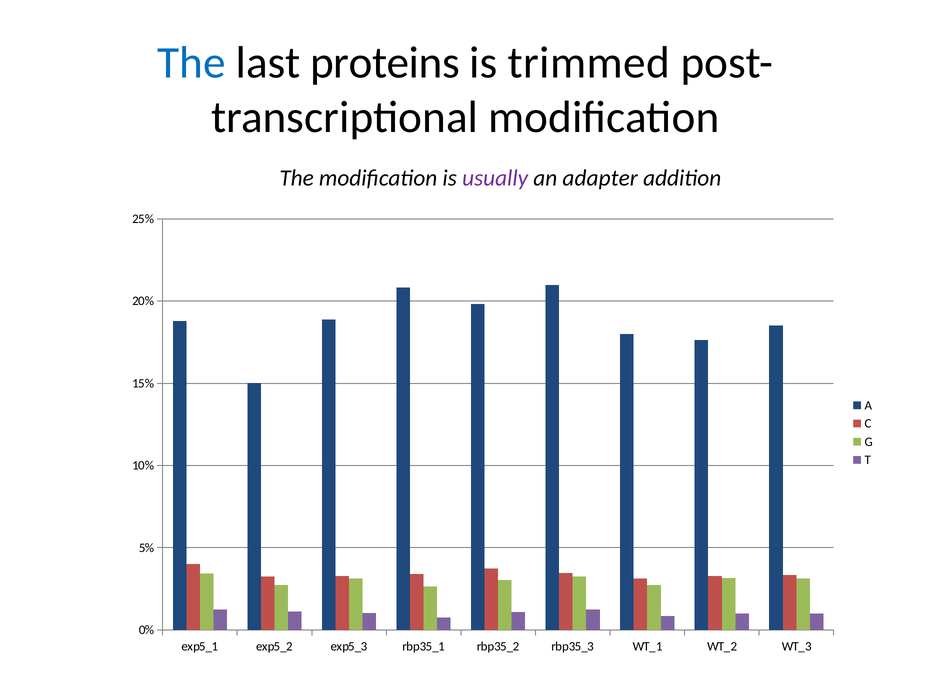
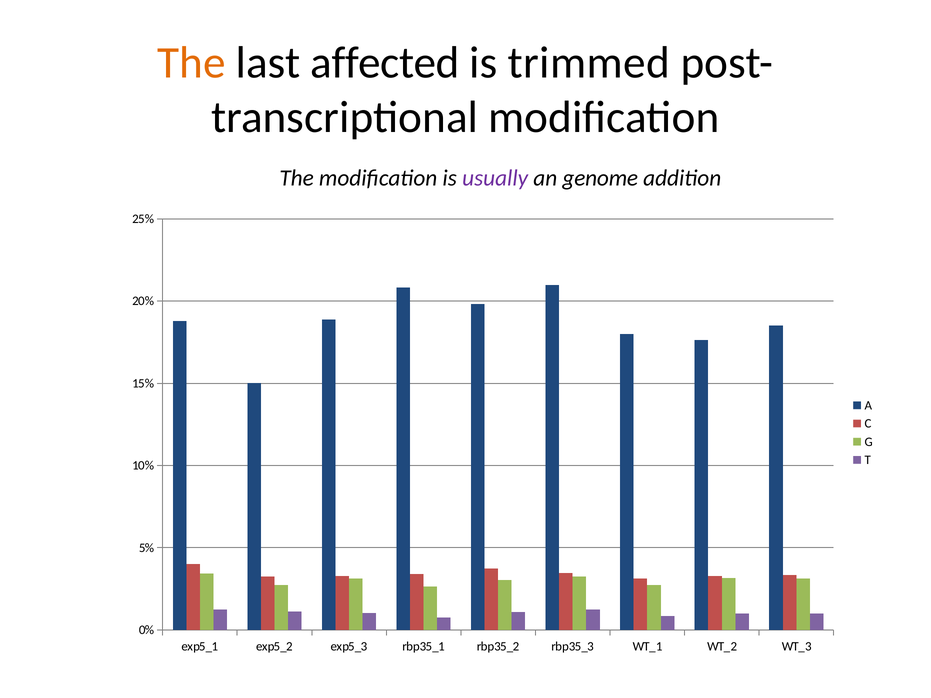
The at (191, 63) colour: blue -> orange
proteins: proteins -> affected
adapter: adapter -> genome
